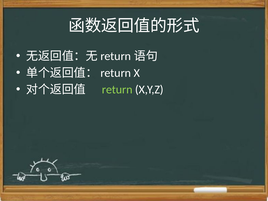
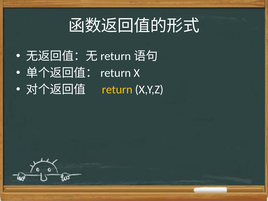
return colour: light green -> yellow
